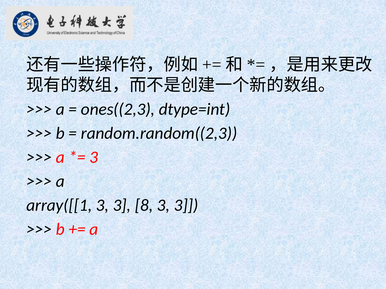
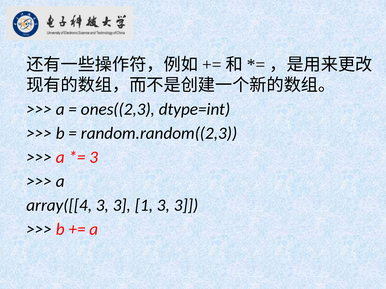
array([[1: array([[1 -> array([[4
8: 8 -> 1
